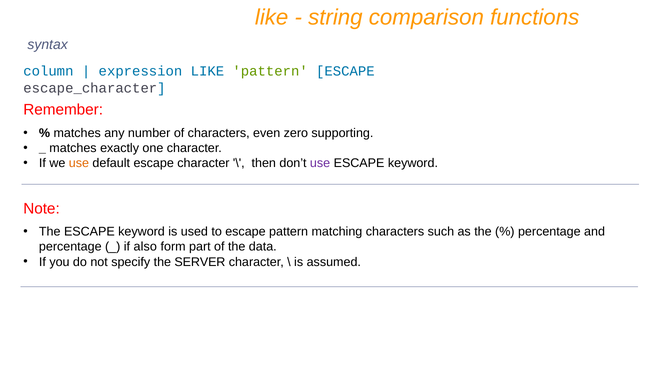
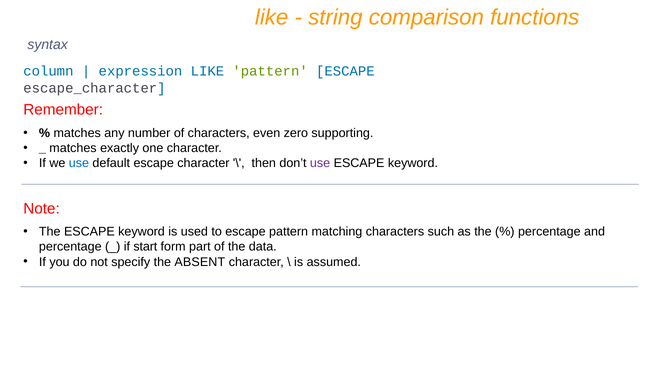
use at (79, 163) colour: orange -> blue
also: also -> start
SERVER: SERVER -> ABSENT
